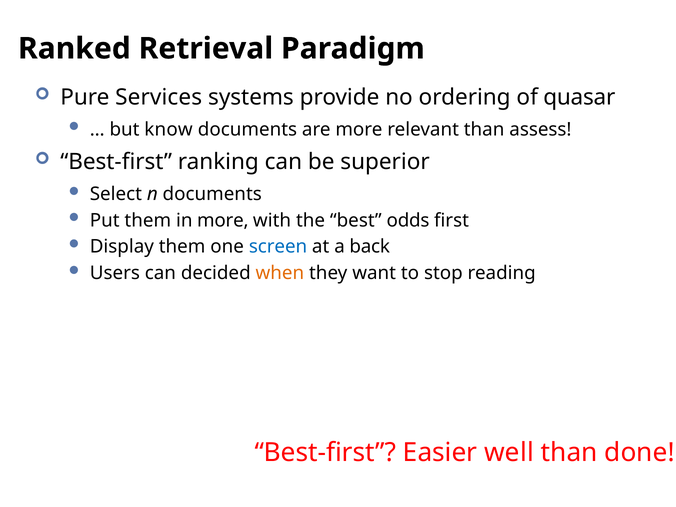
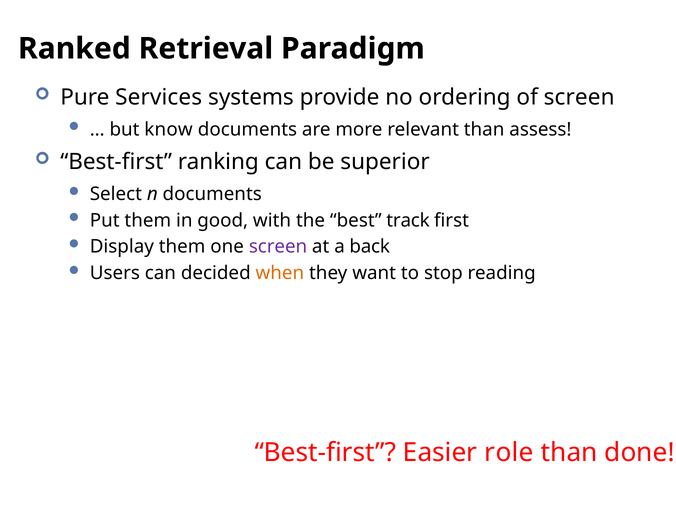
of quasar: quasar -> screen
in more: more -> good
odds: odds -> track
screen at (278, 247) colour: blue -> purple
well: well -> role
